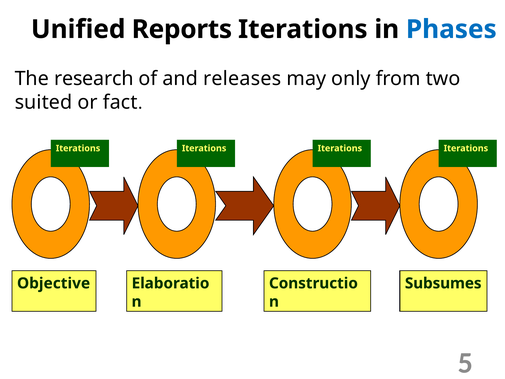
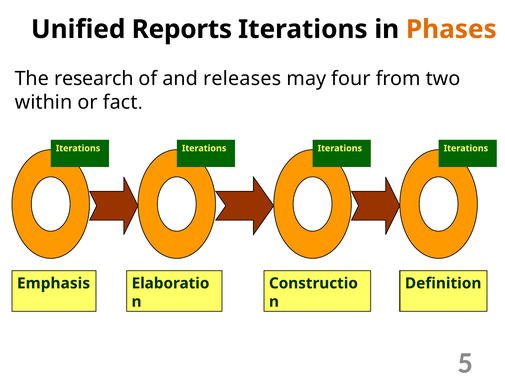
Phases colour: blue -> orange
only: only -> four
suited: suited -> within
Objective: Objective -> Emphasis
Subsumes: Subsumes -> Definition
